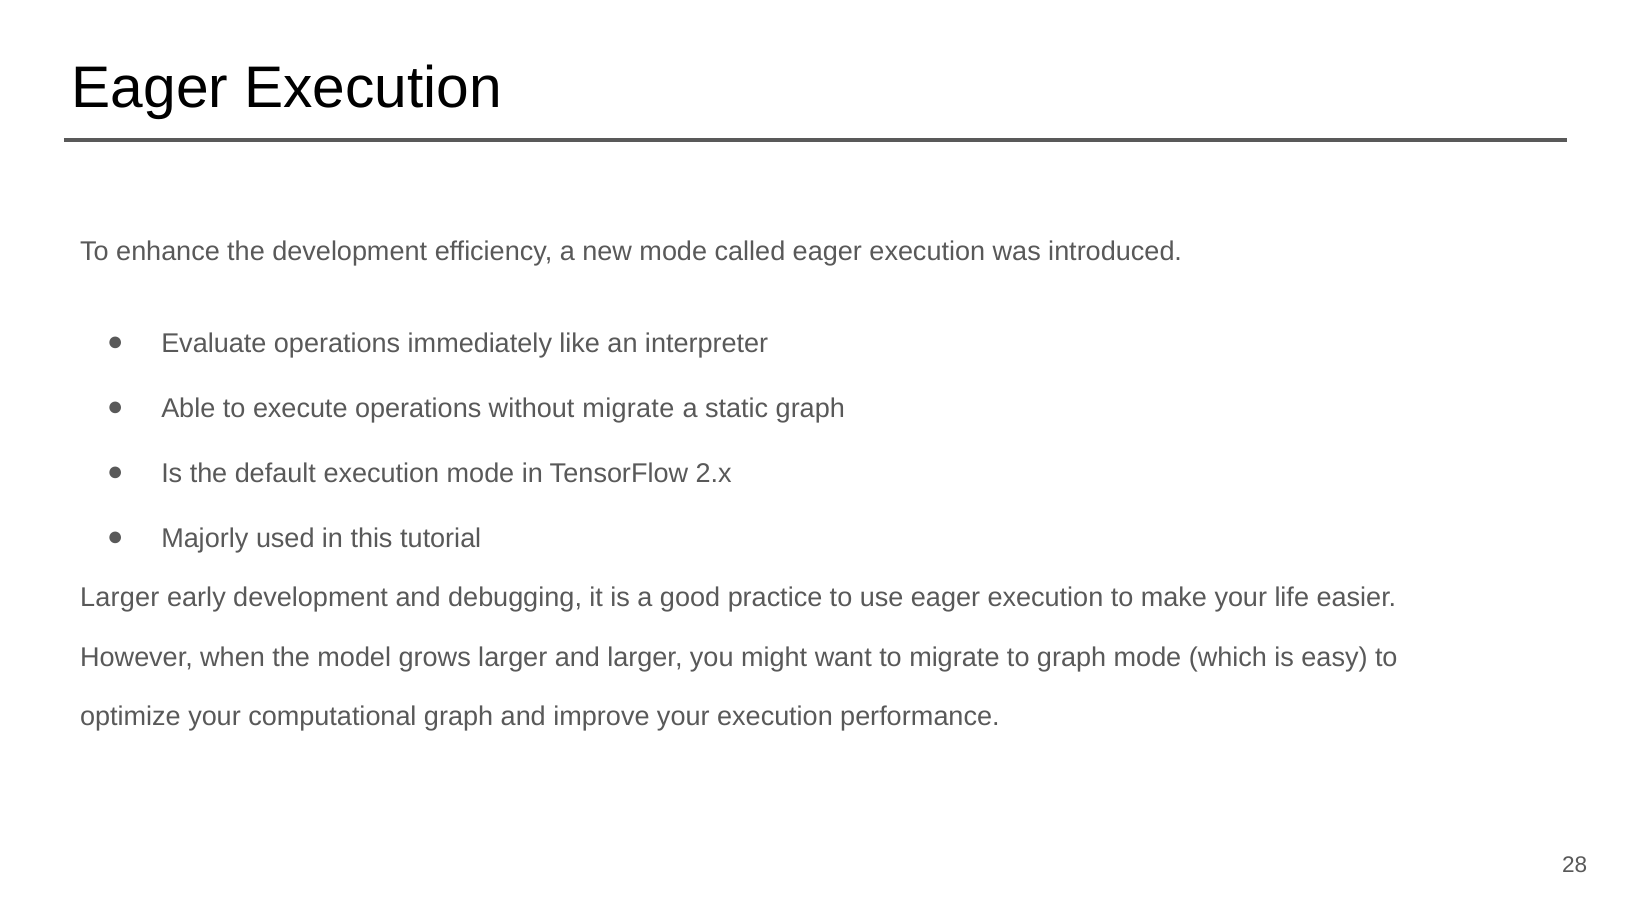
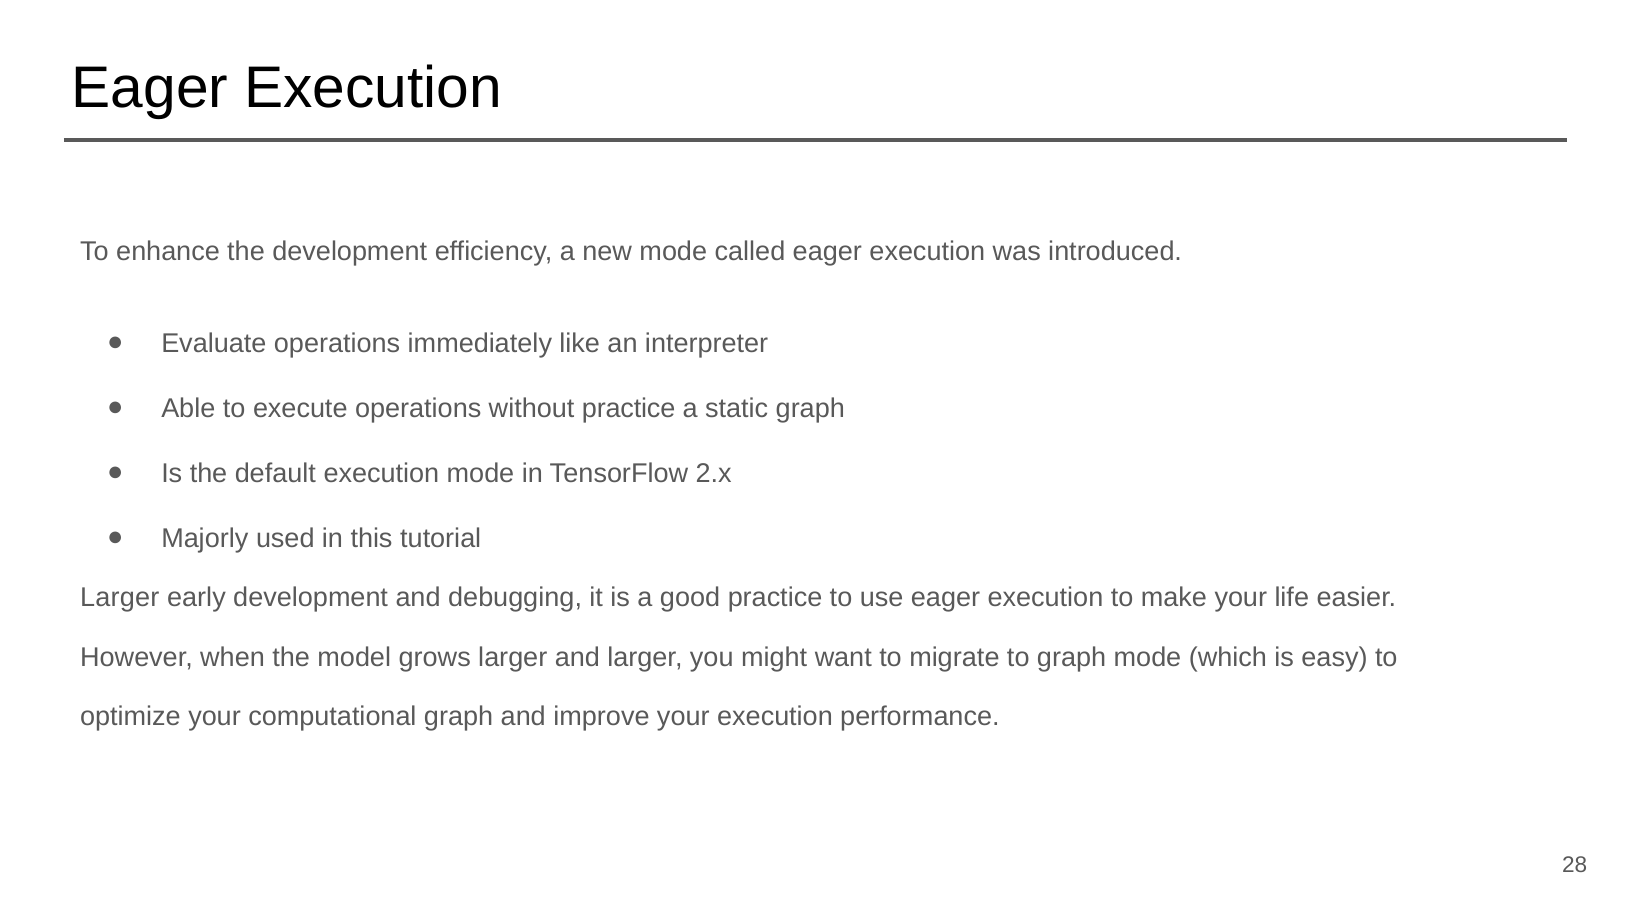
without migrate: migrate -> practice
